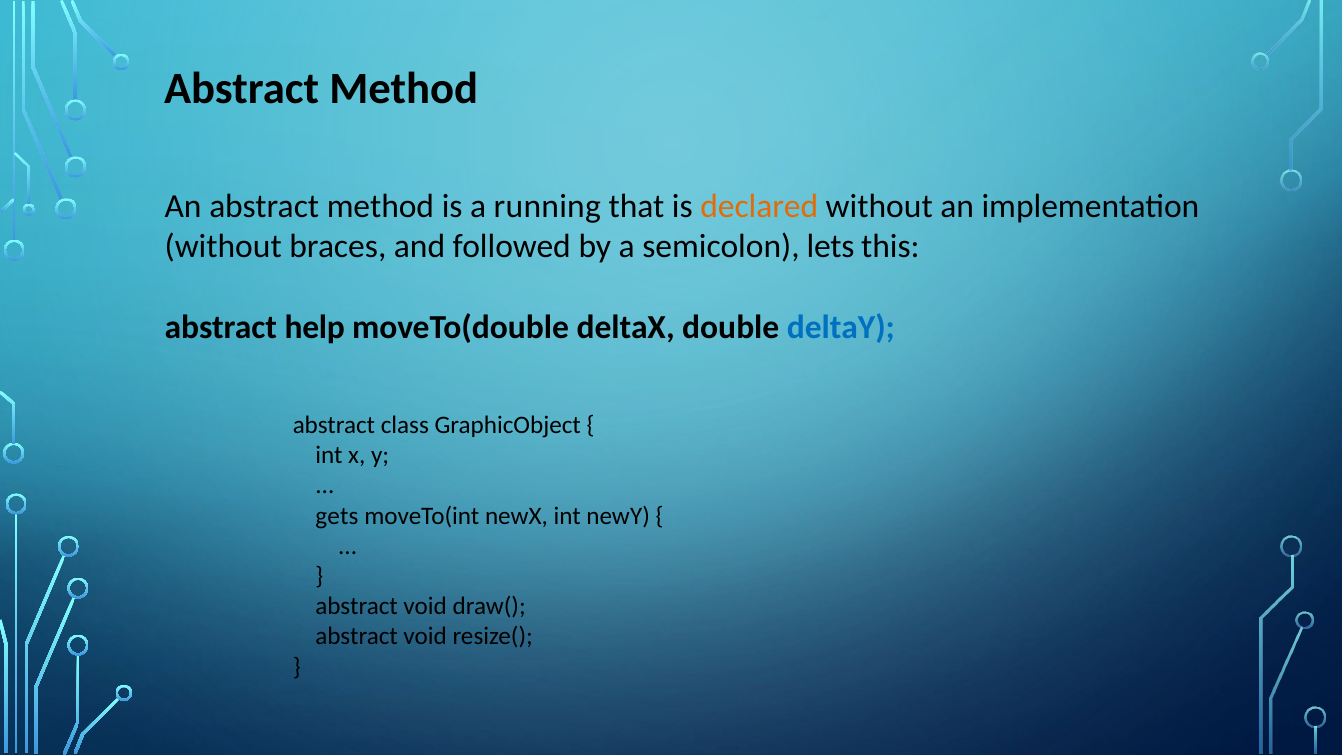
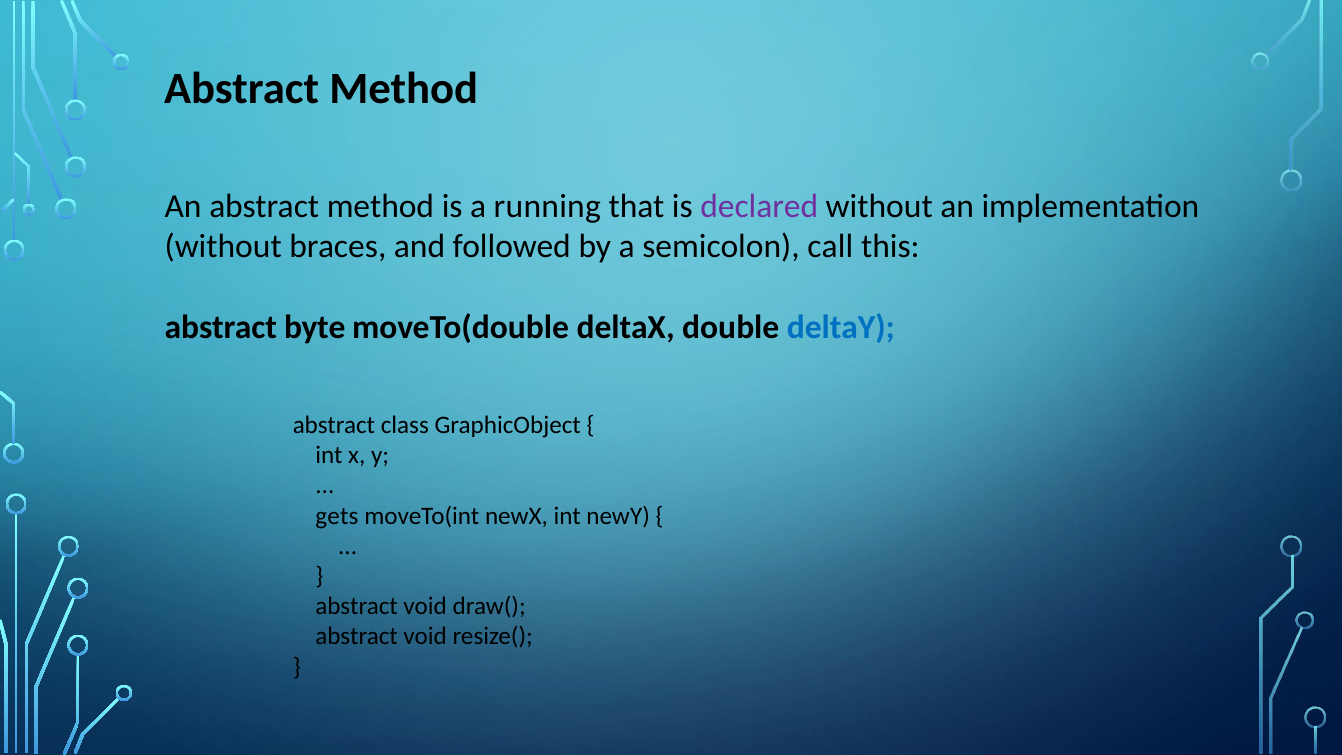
declared colour: orange -> purple
lets: lets -> call
help: help -> byte
